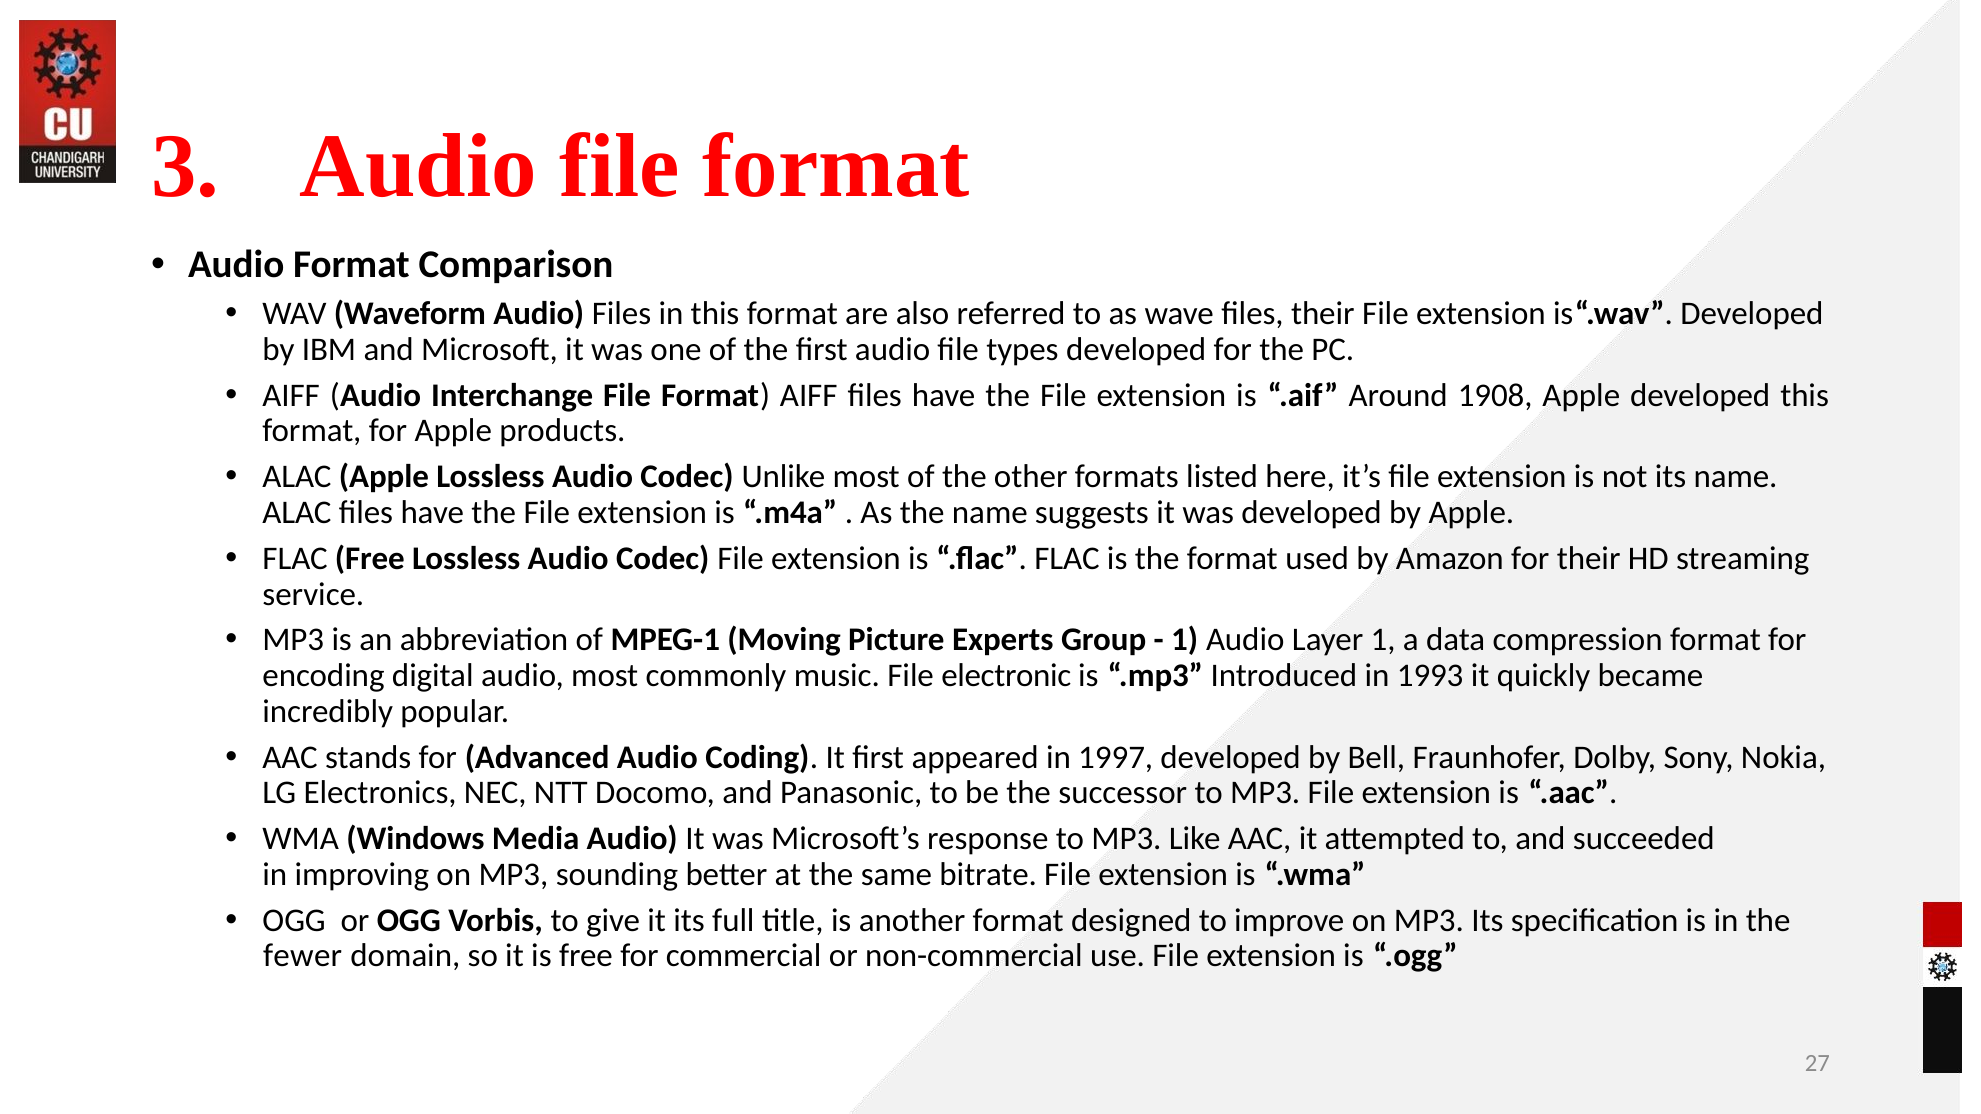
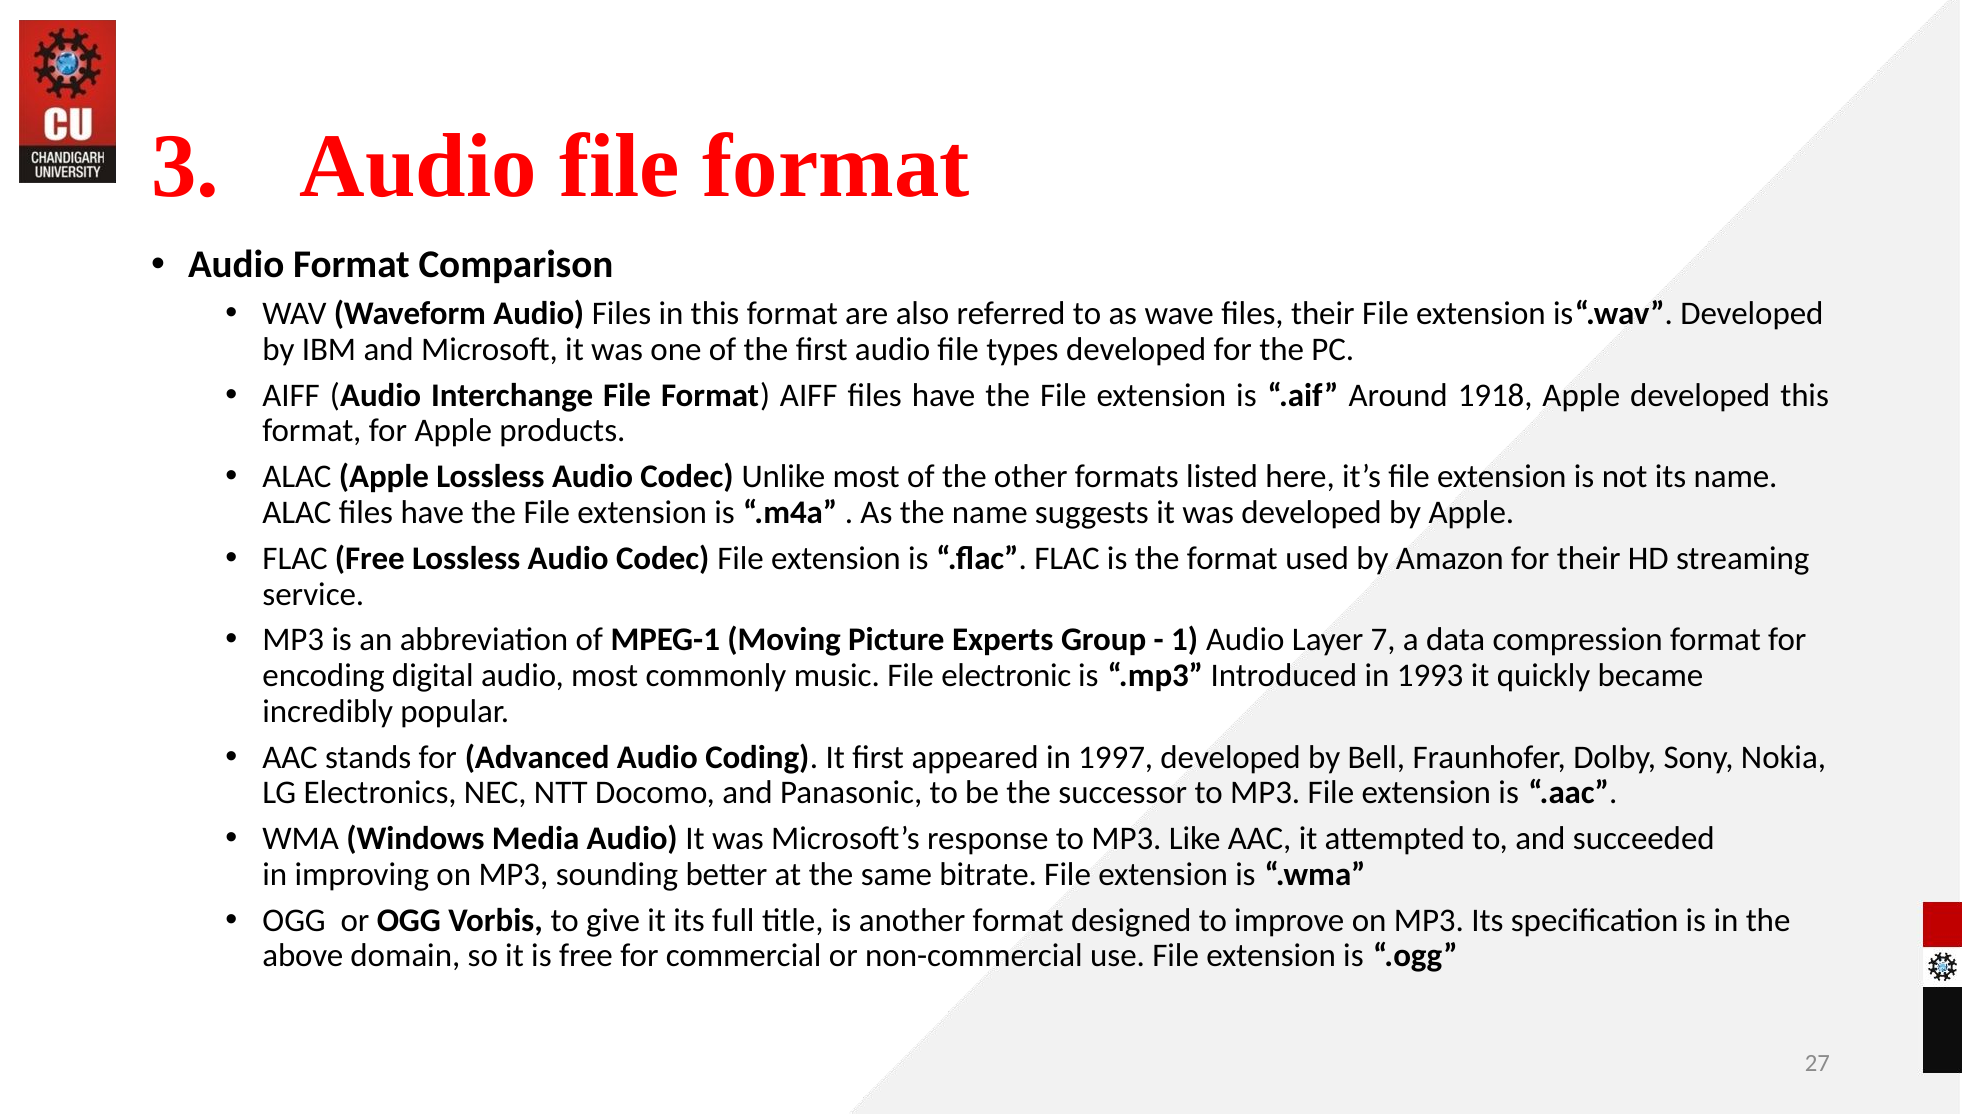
1908: 1908 -> 1918
Layer 1: 1 -> 7
fewer: fewer -> above
